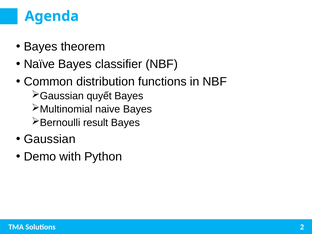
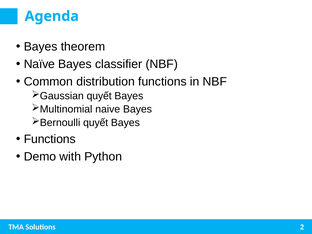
result at (96, 123): result -> quyết
Gaussian at (50, 139): Gaussian -> Functions
